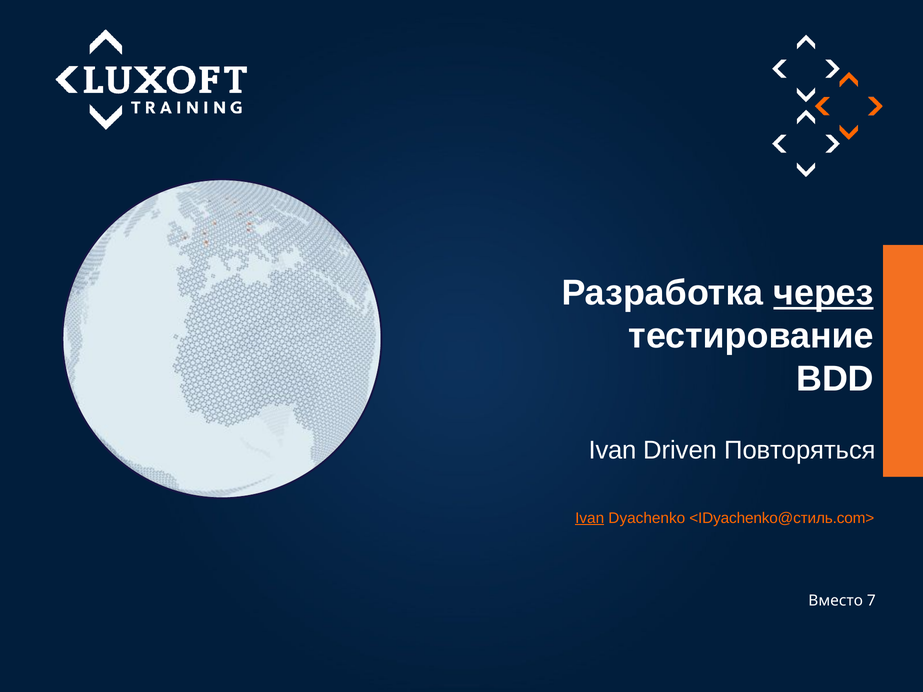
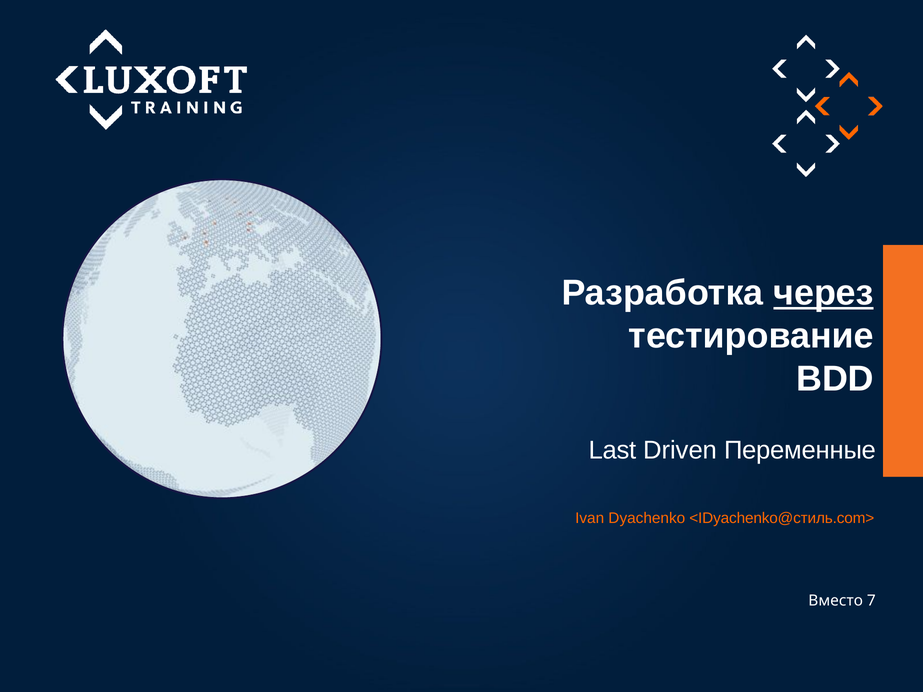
Ivan at (613, 451): Ivan -> Last
Повторяться: Повторяться -> Переменные
Ivan at (590, 518) underline: present -> none
